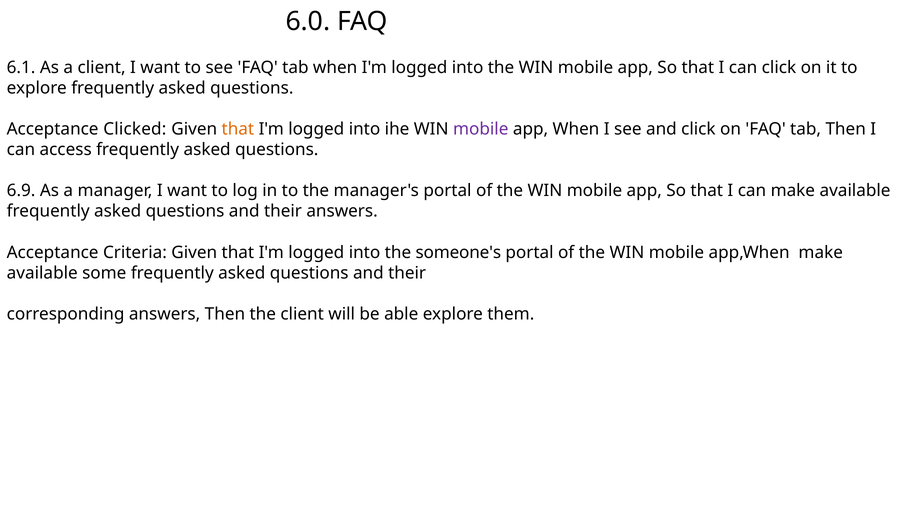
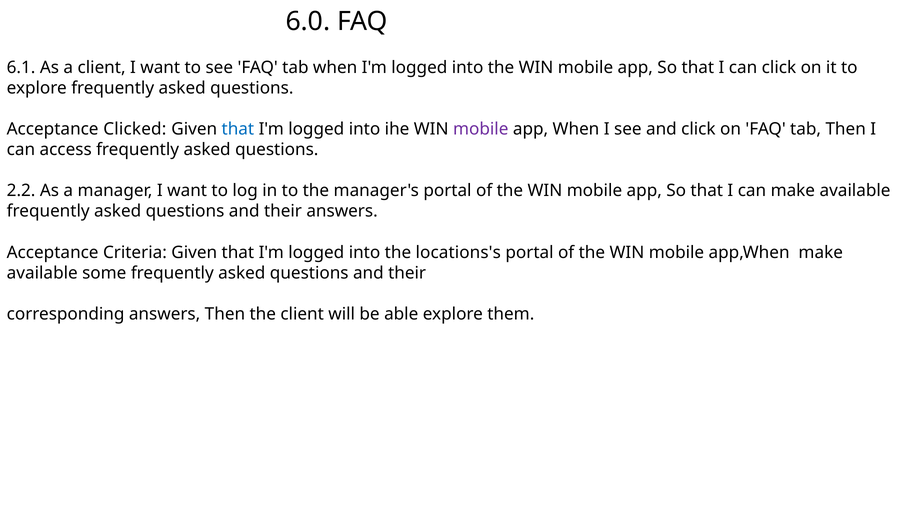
that at (238, 129) colour: orange -> blue
6.9: 6.9 -> 2.2
someone's: someone's -> locations's
